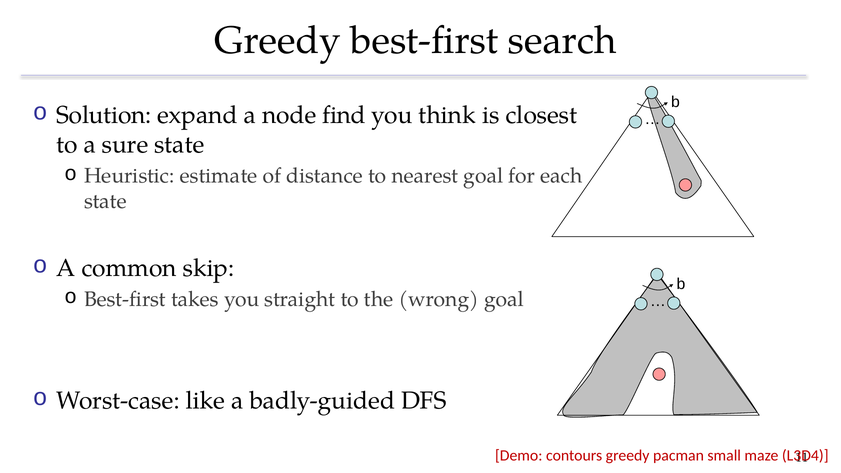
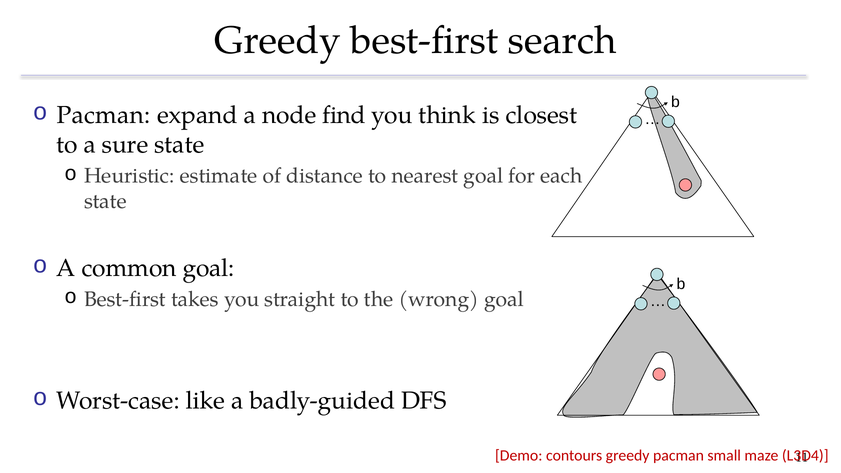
Solution at (104, 115): Solution -> Pacman
common skip: skip -> goal
